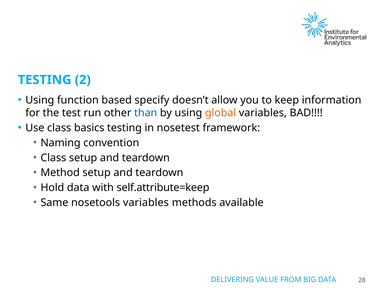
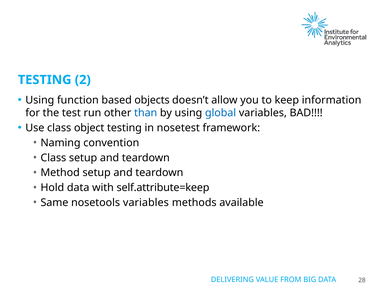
specify: specify -> objects
global colour: orange -> blue
basics: basics -> object
